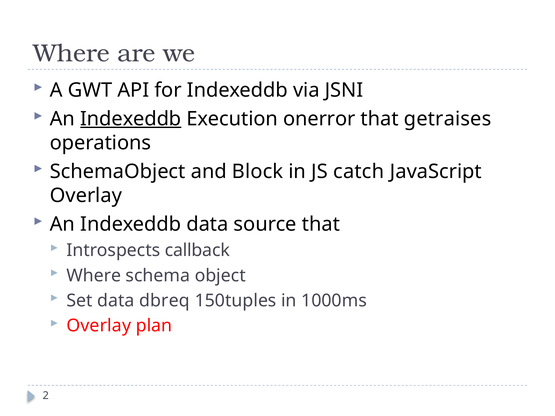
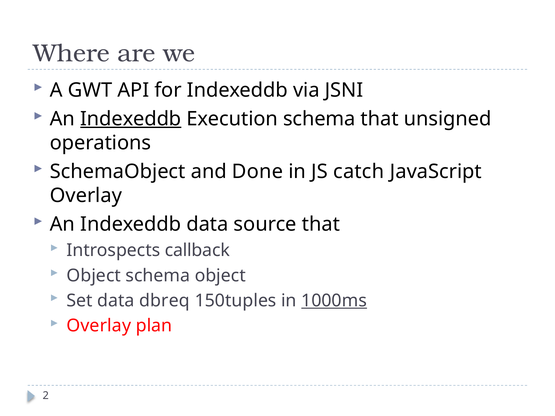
Execution onerror: onerror -> schema
getraises: getraises -> unsigned
Block: Block -> Done
Where at (94, 276): Where -> Object
1000ms underline: none -> present
